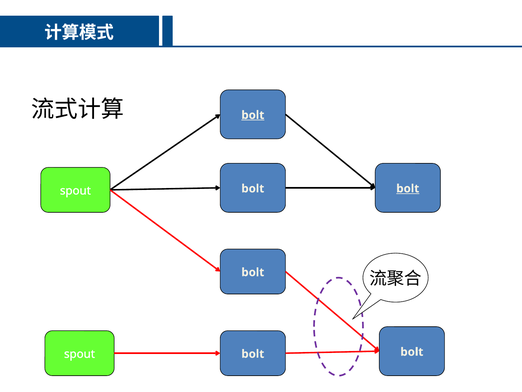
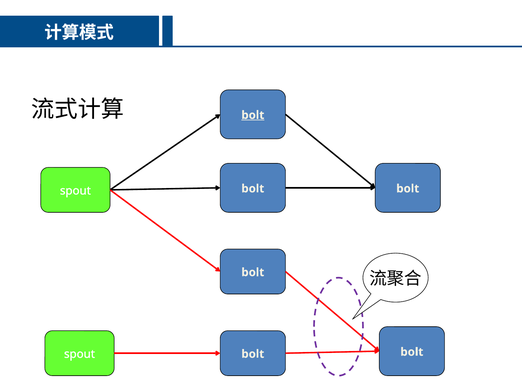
bolt at (408, 188) underline: present -> none
